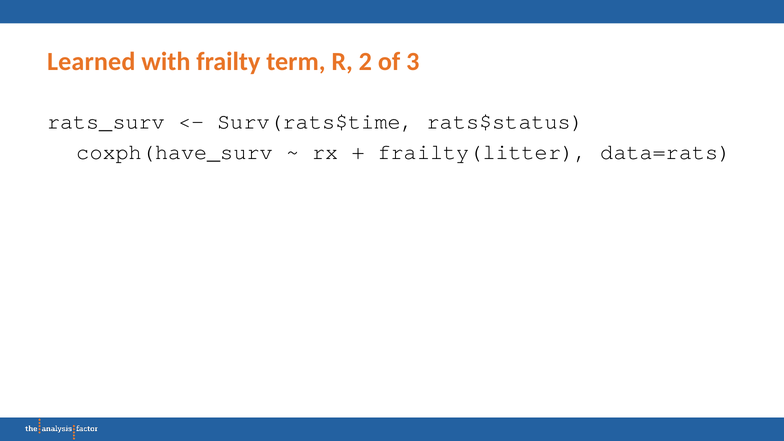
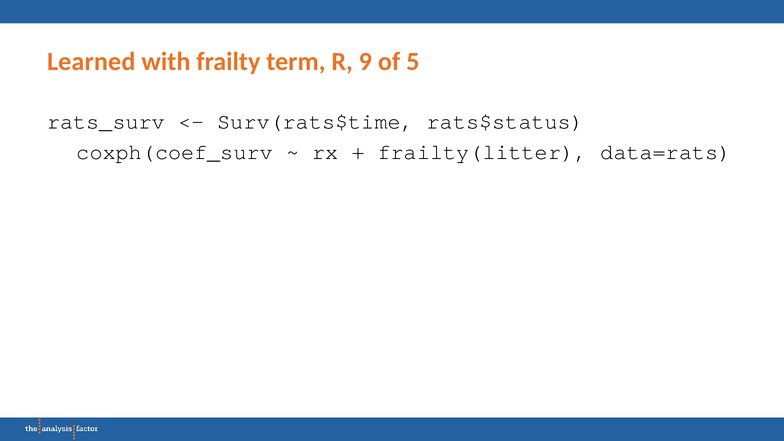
2: 2 -> 9
3: 3 -> 5
coxph(have_surv: coxph(have_surv -> coxph(coef_surv
